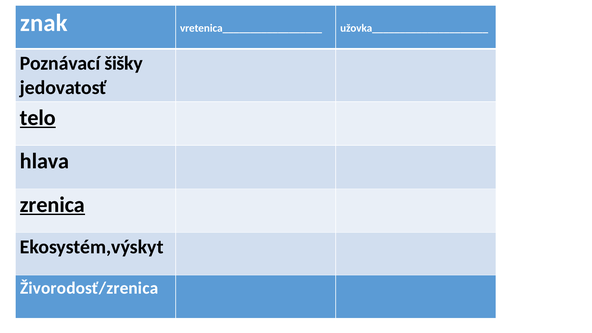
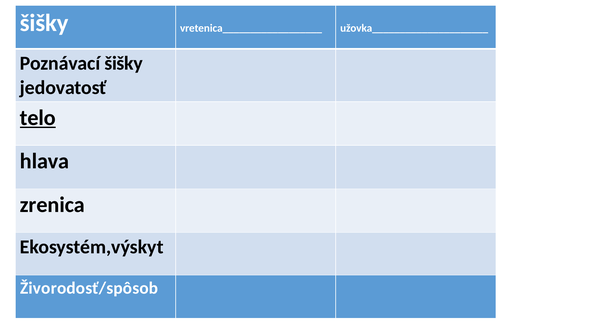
znak at (44, 23): znak -> šišky
zrenica underline: present -> none
Živorodosť/zrenica: Živorodosť/zrenica -> Živorodosť/spôsob
